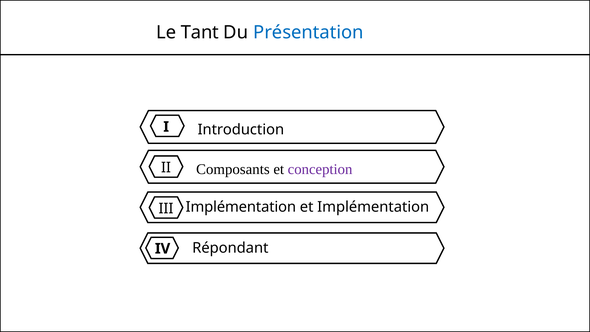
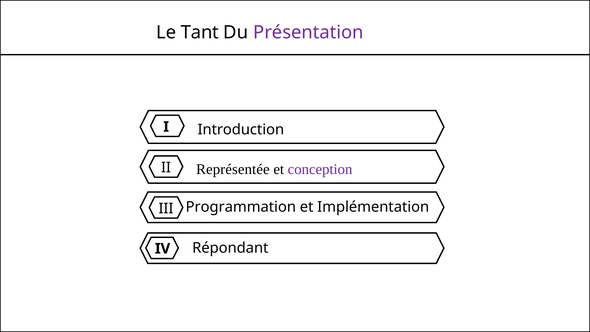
Présentation colour: blue -> purple
Composants: Composants -> Représentée
III Implémentation: Implémentation -> Programmation
